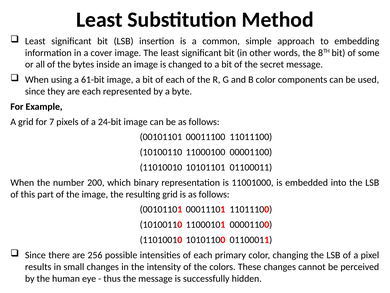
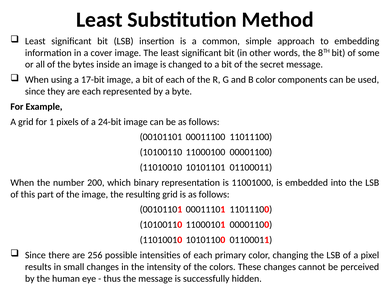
61-bit: 61-bit -> 17-bit
7: 7 -> 1
